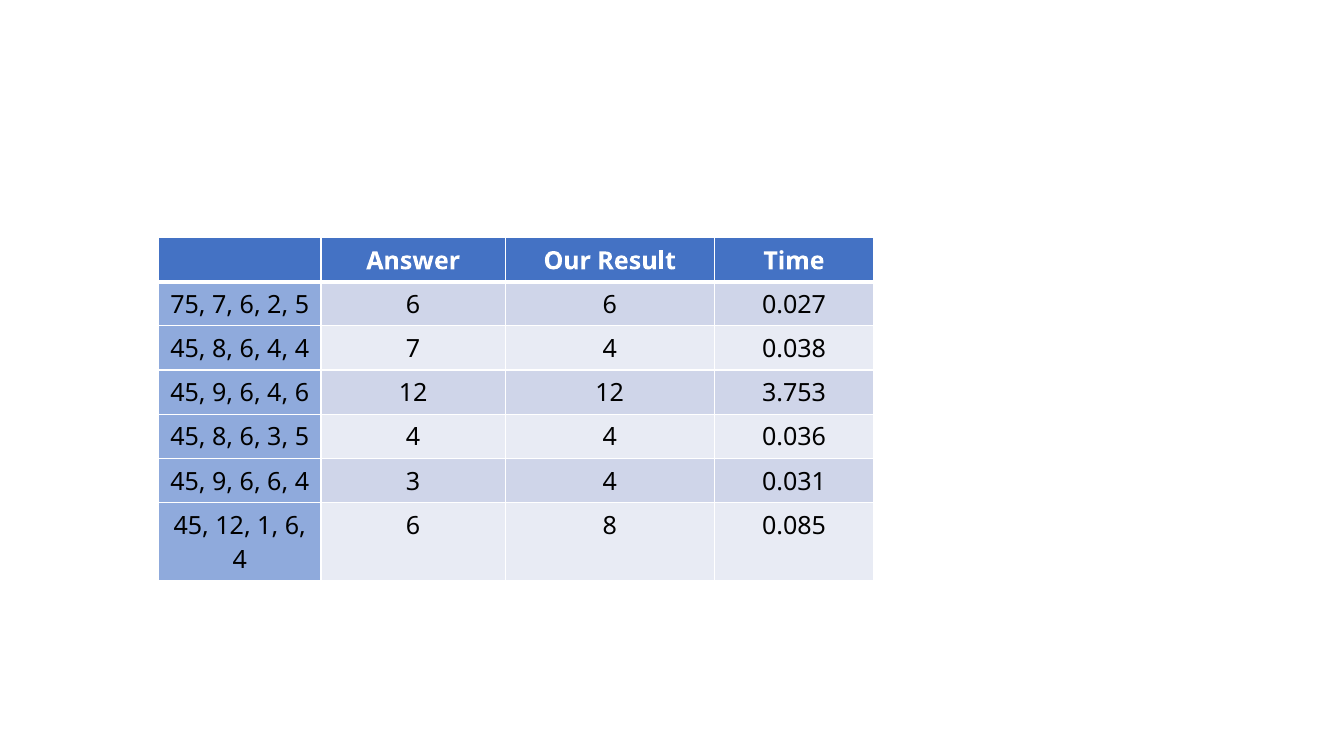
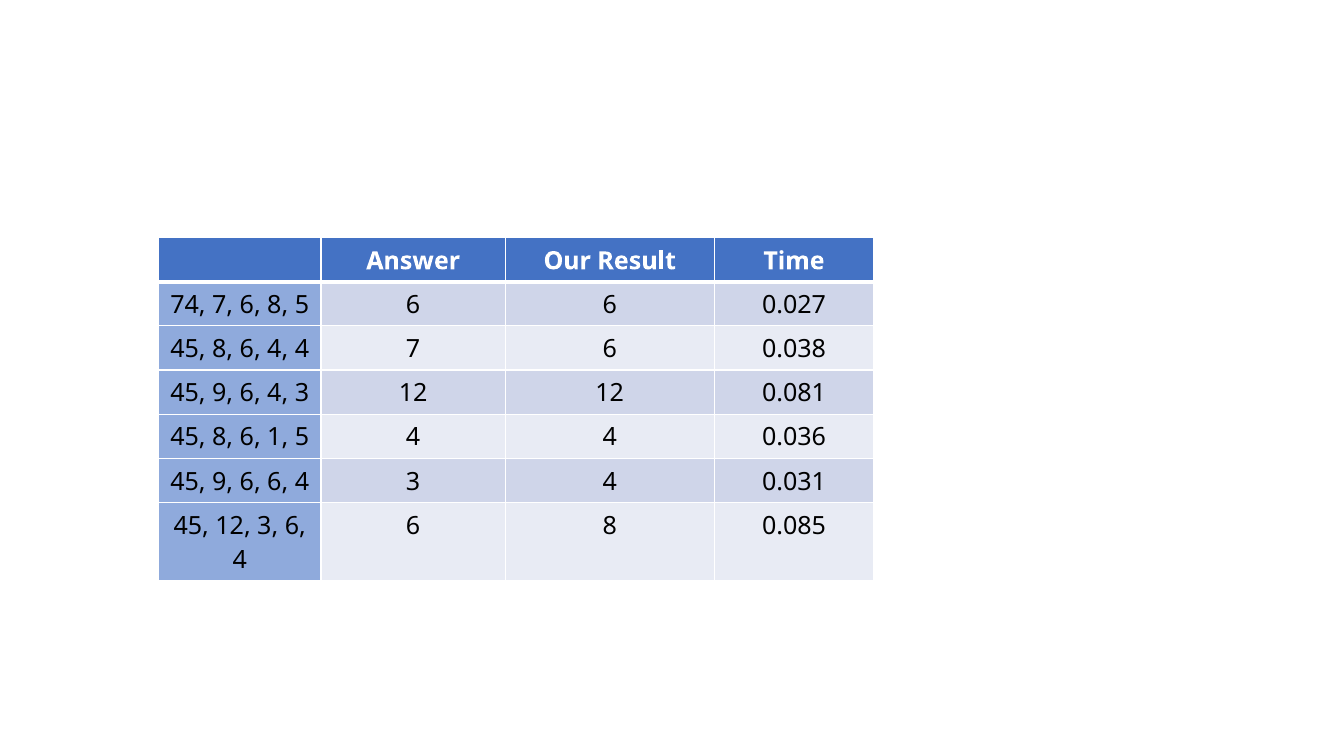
75: 75 -> 74
7 6 2: 2 -> 8
4 7 4: 4 -> 6
9 6 4 6: 6 -> 3
3.753: 3.753 -> 0.081
6 3: 3 -> 1
12 1: 1 -> 3
